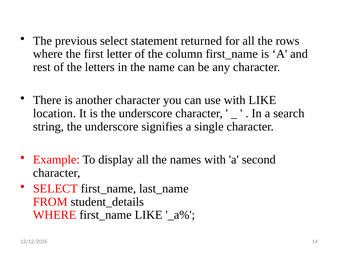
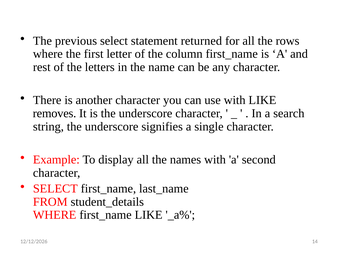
location: location -> removes
